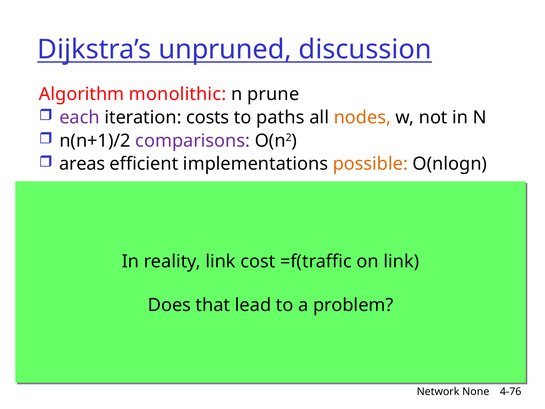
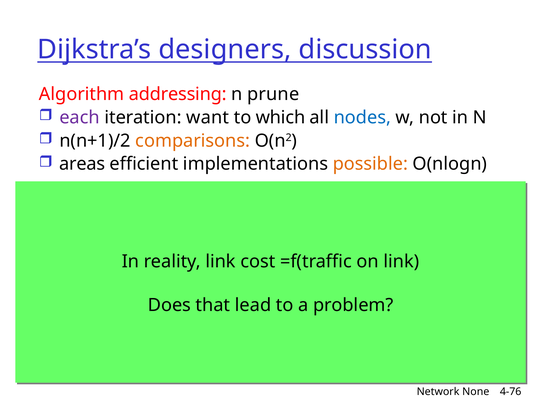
unpruned: unpruned -> designers
monolithic: monolithic -> addressing
costs: costs -> want
paths: paths -> which
nodes colour: orange -> blue
comparisons colour: purple -> orange
